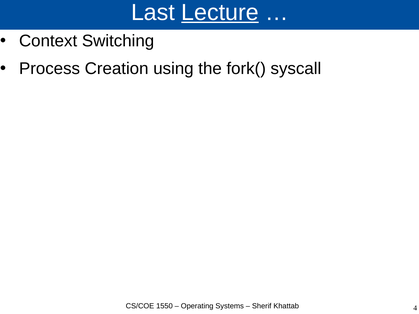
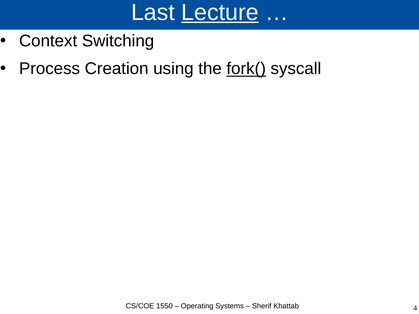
fork( underline: none -> present
